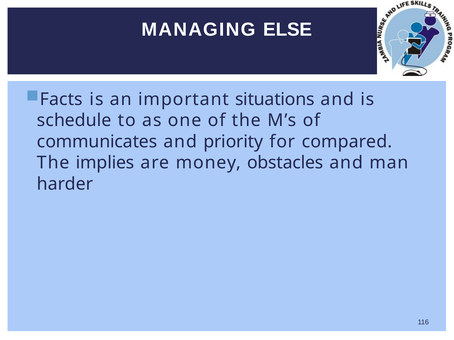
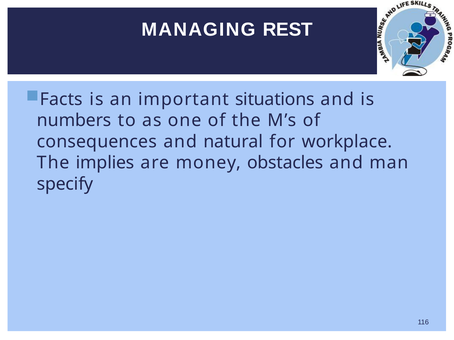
ELSE: ELSE -> REST
schedule: schedule -> numbers
communicates: communicates -> consequences
priority: priority -> natural
compared: compared -> workplace
harder: harder -> specify
